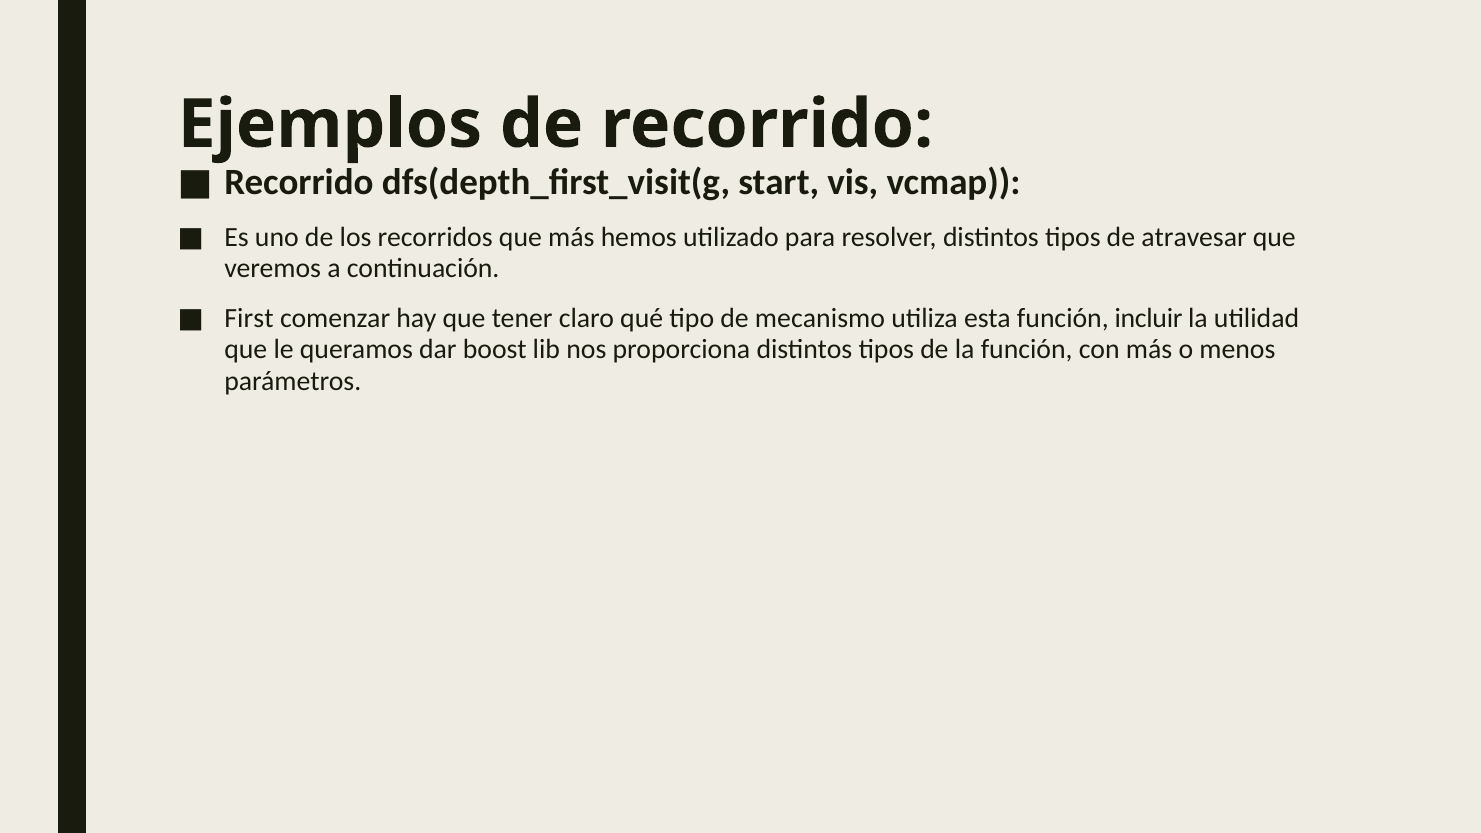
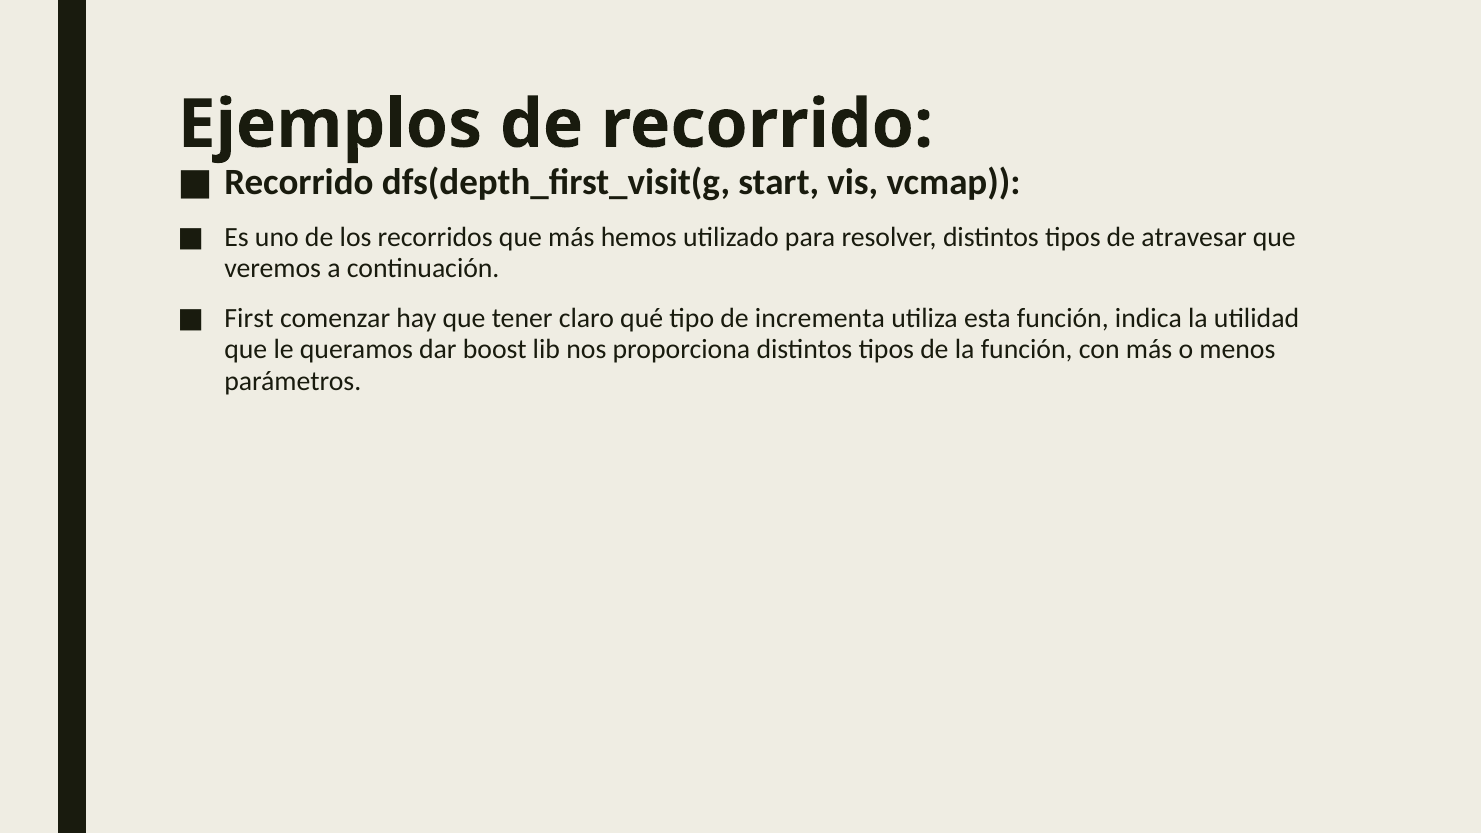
mecanismo: mecanismo -> incrementa
incluir: incluir -> indica
